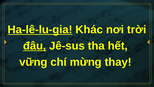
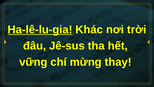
đâu underline: present -> none
